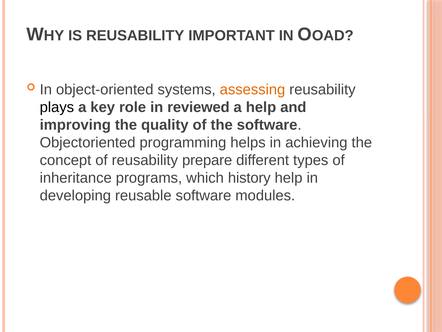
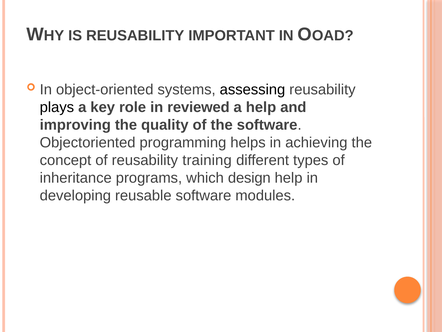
assessing colour: orange -> black
prepare: prepare -> training
history: history -> design
